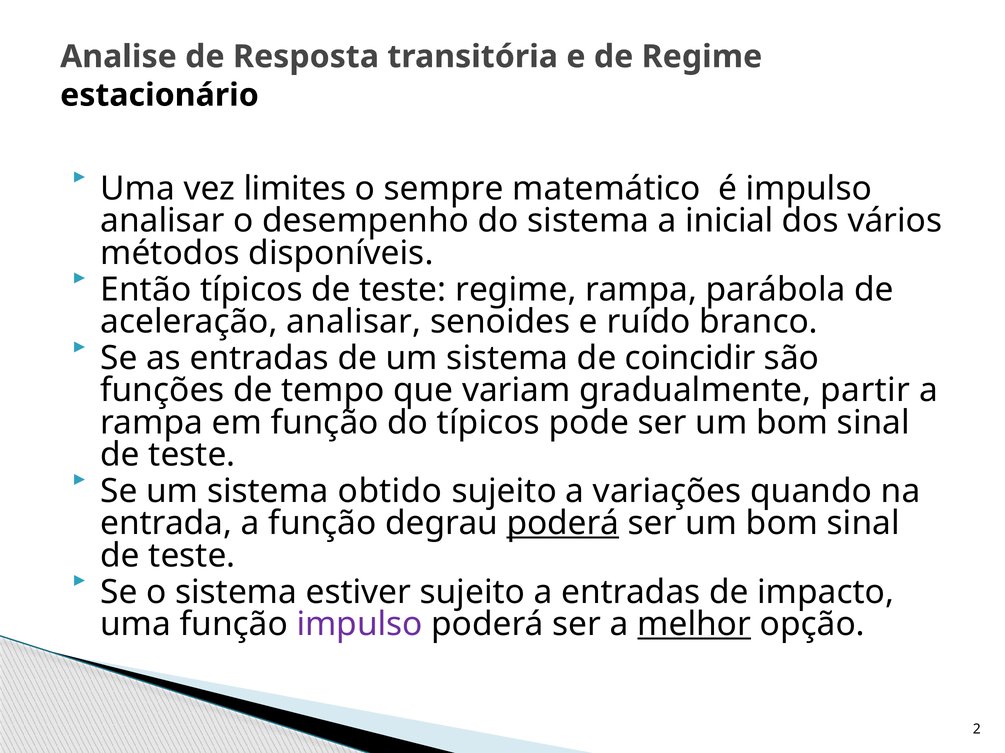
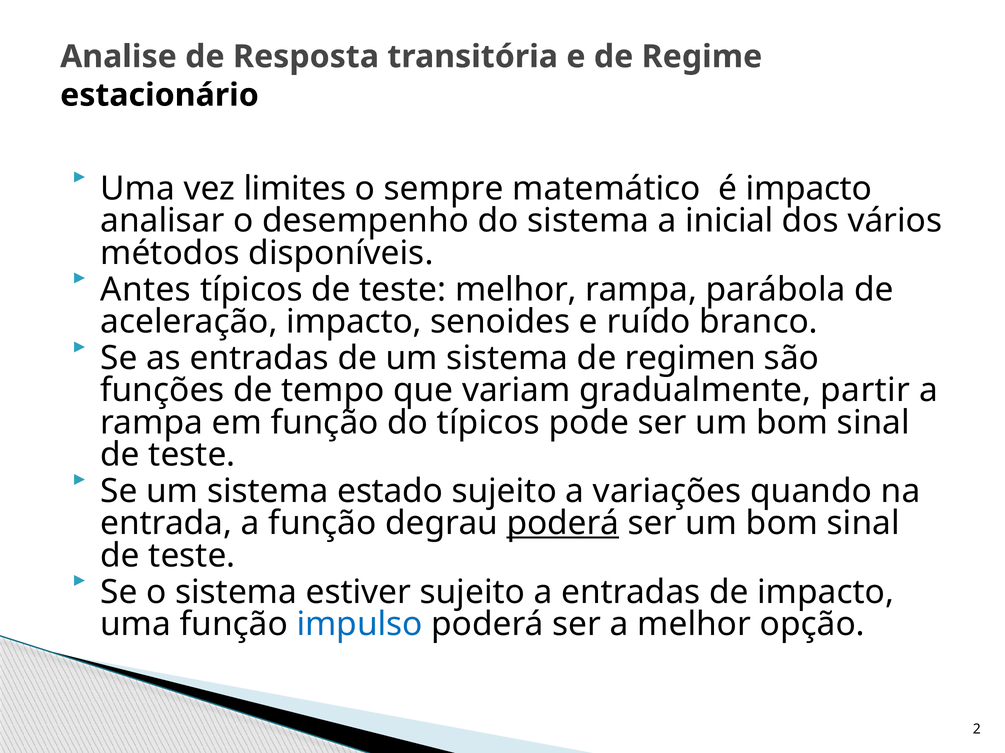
é impulso: impulso -> impacto
Então: Então -> Antes
teste regime: regime -> melhor
aceleração analisar: analisar -> impacto
coincidir: coincidir -> regimen
obtido: obtido -> estado
impulso at (360, 625) colour: purple -> blue
melhor at (694, 625) underline: present -> none
